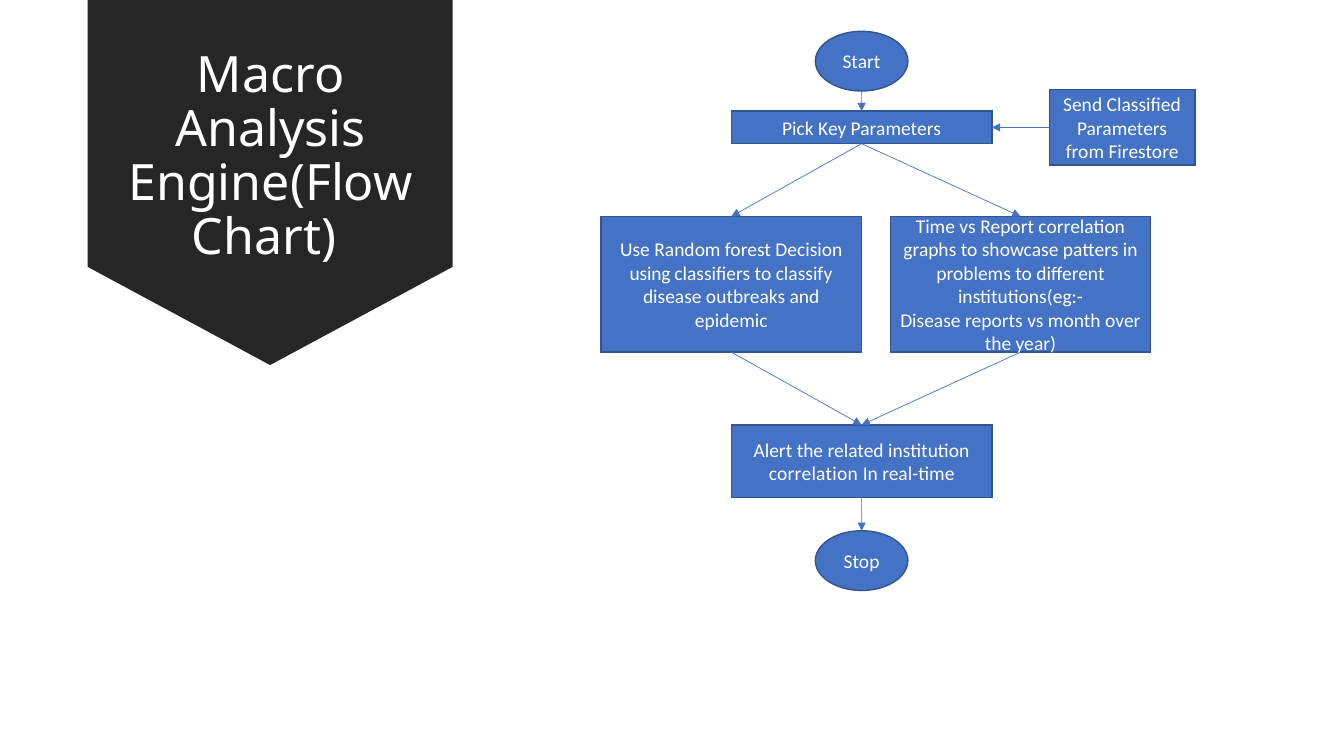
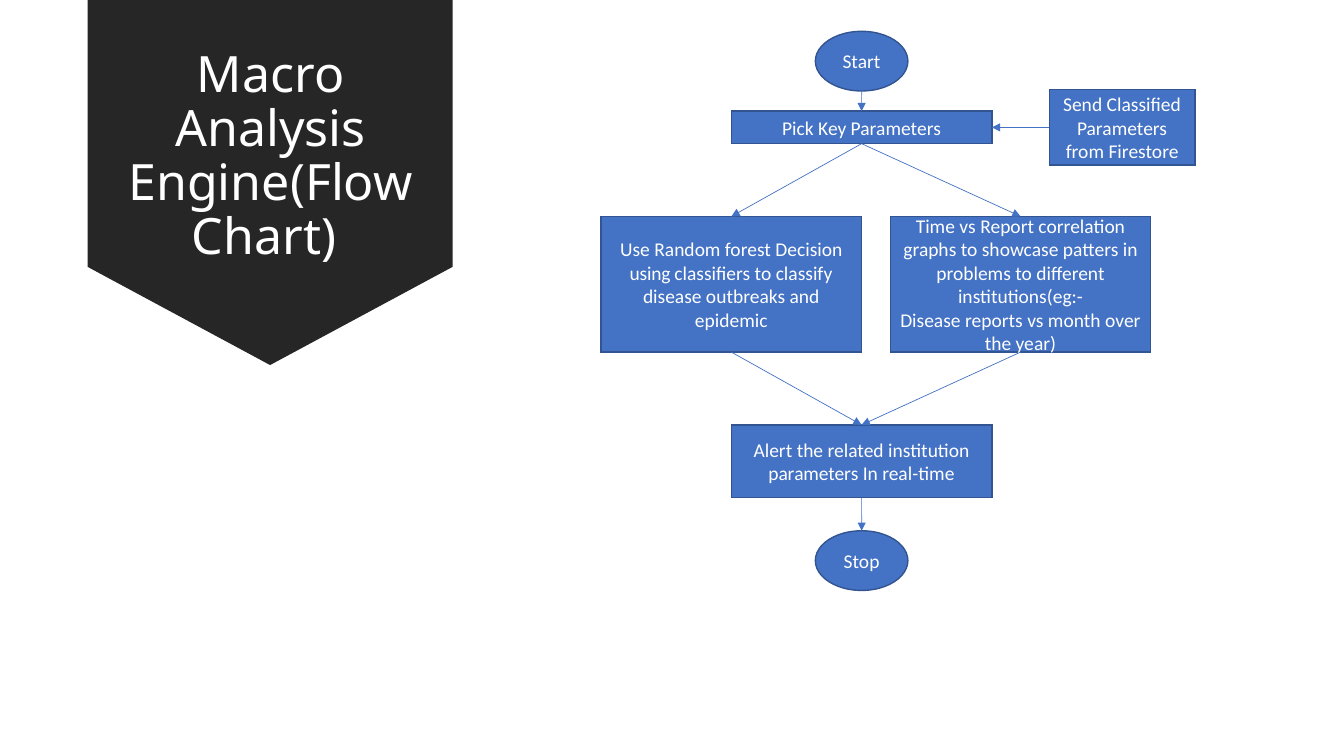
correlation at (813, 474): correlation -> parameters
